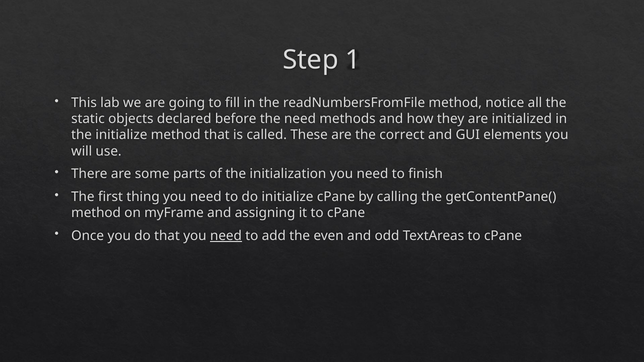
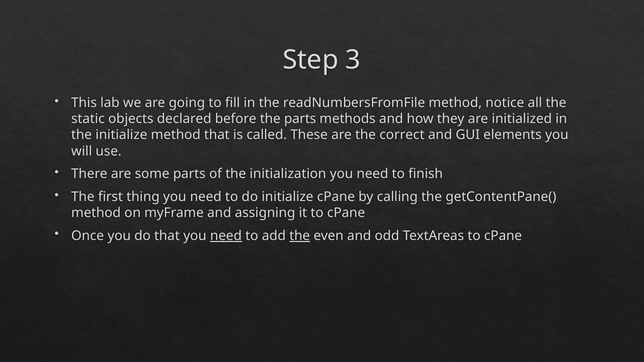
1: 1 -> 3
the need: need -> parts
the at (300, 236) underline: none -> present
